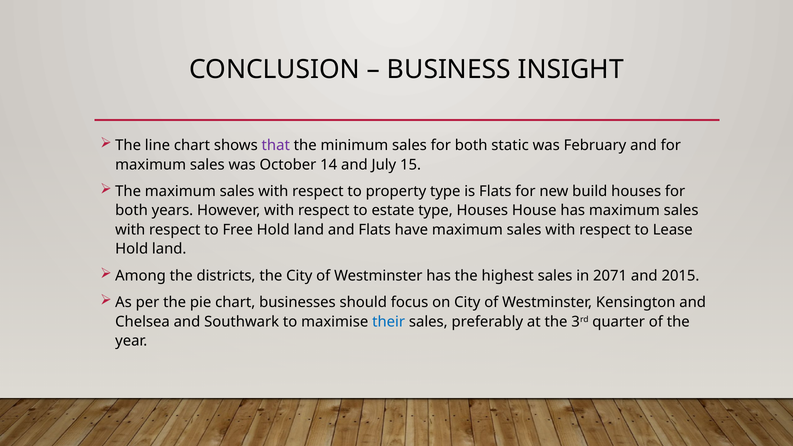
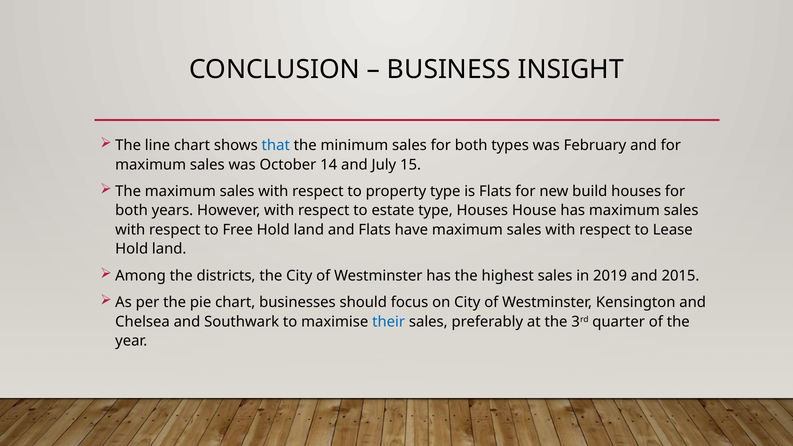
that colour: purple -> blue
static: static -> types
2071: 2071 -> 2019
